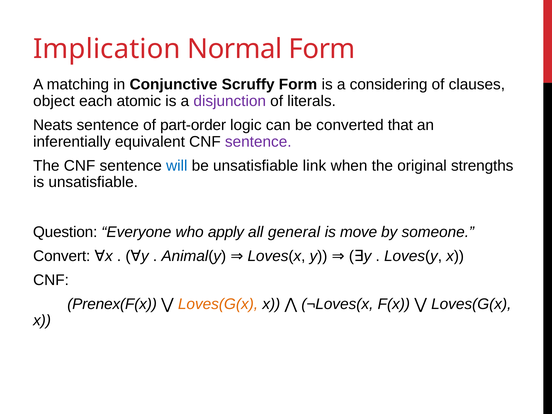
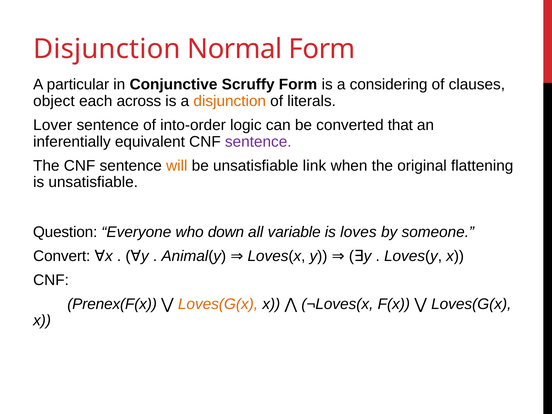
Implication at (107, 49): Implication -> Disjunction
matching: matching -> particular
atomic: atomic -> across
disjunction at (230, 101) colour: purple -> orange
Neats: Neats -> Lover
part-order: part-order -> into-order
will colour: blue -> orange
strengths: strengths -> flattening
apply: apply -> down
general: general -> variable
move: move -> loves
